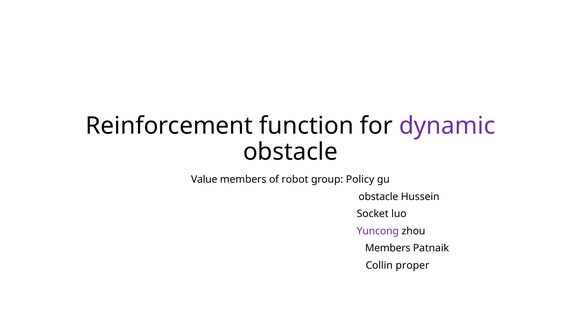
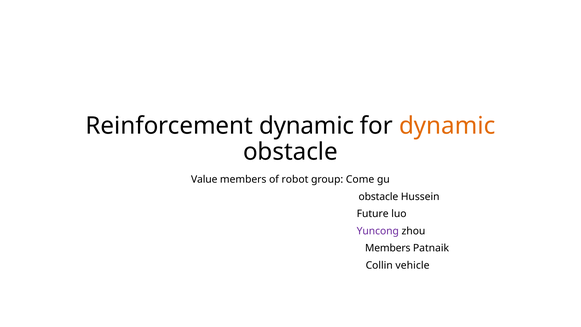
Reinforcement function: function -> dynamic
dynamic at (447, 126) colour: purple -> orange
Policy: Policy -> Come
Socket: Socket -> Future
proper: proper -> vehicle
